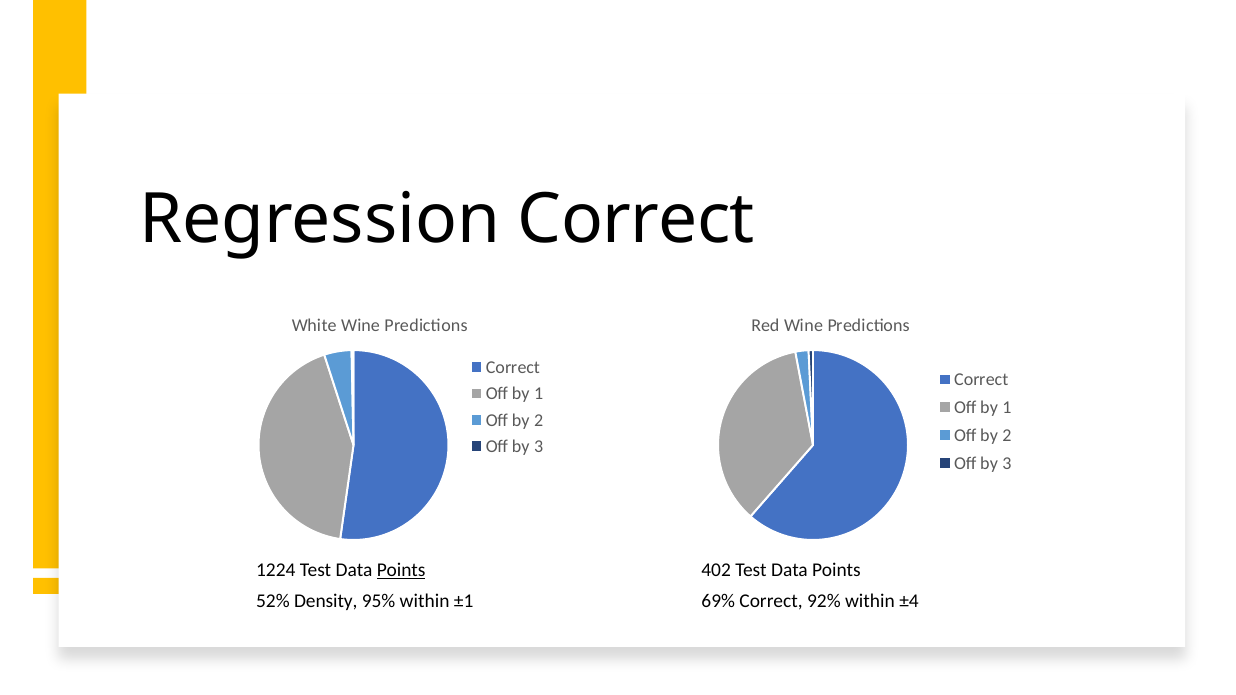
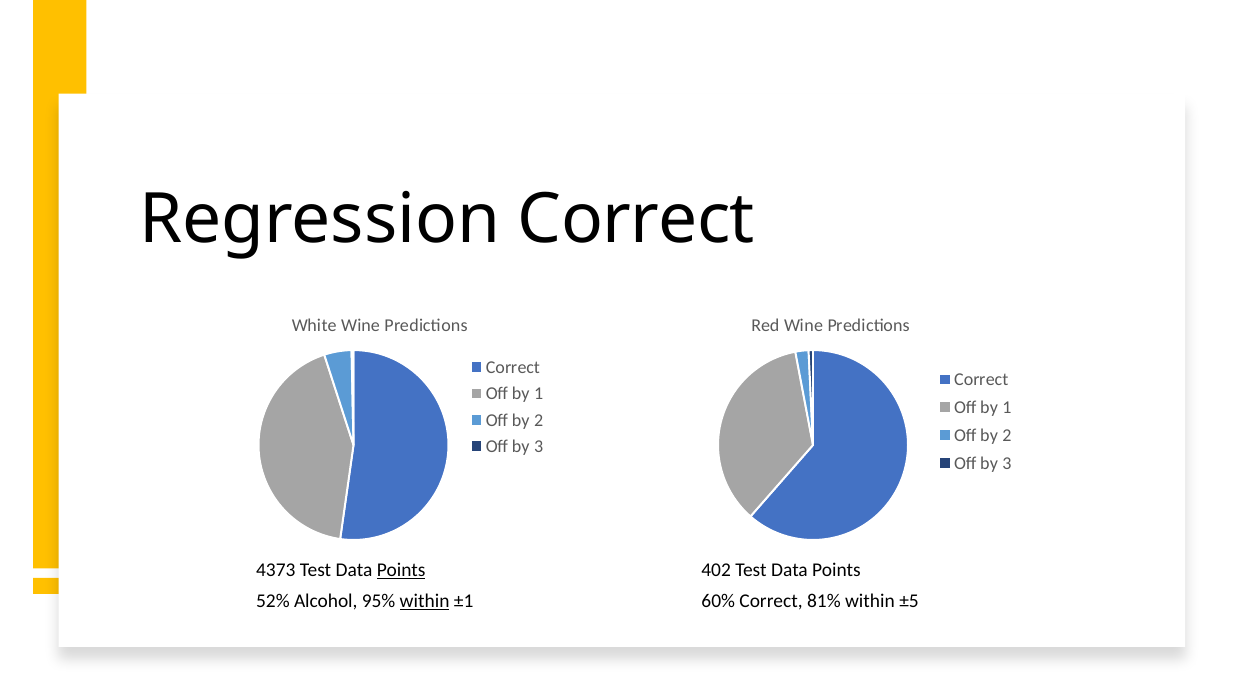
1224: 1224 -> 4373
Density: Density -> Alcohol
within at (425, 602) underline: none -> present
69%: 69% -> 60%
92%: 92% -> 81%
±4: ±4 -> ±5
